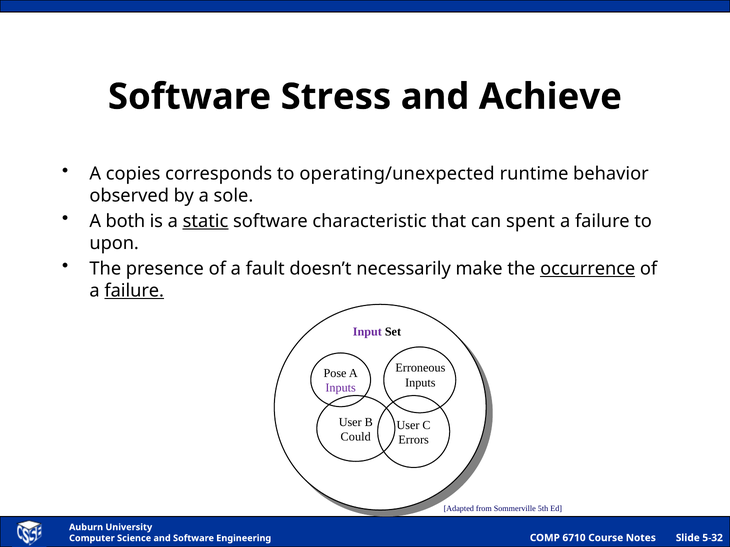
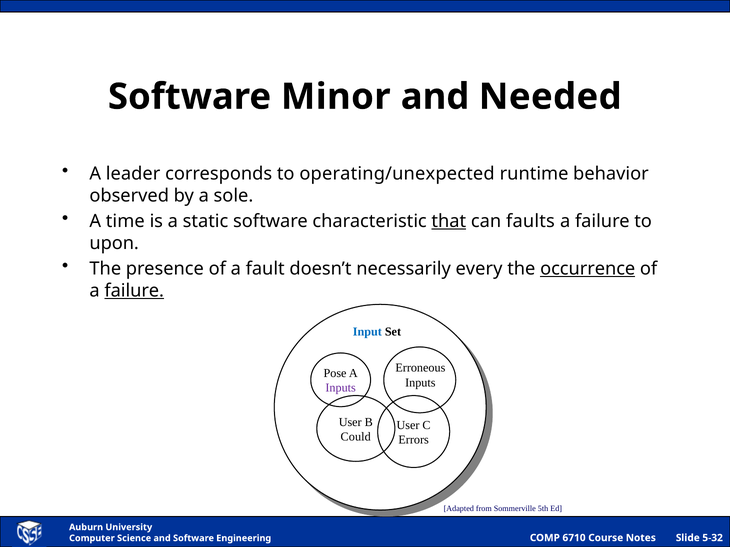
Stress: Stress -> Minor
Achieve: Achieve -> Needed
copies: copies -> leader
both: both -> time
static underline: present -> none
that underline: none -> present
spent: spent -> faults
make: make -> every
Input colour: purple -> blue
